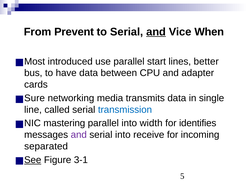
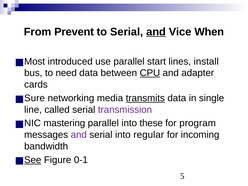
better: better -> install
have: have -> need
CPU underline: none -> present
transmits underline: none -> present
transmission colour: blue -> purple
width: width -> these
identifies: identifies -> program
receive: receive -> regular
separated: separated -> bandwidth
3-1: 3-1 -> 0-1
